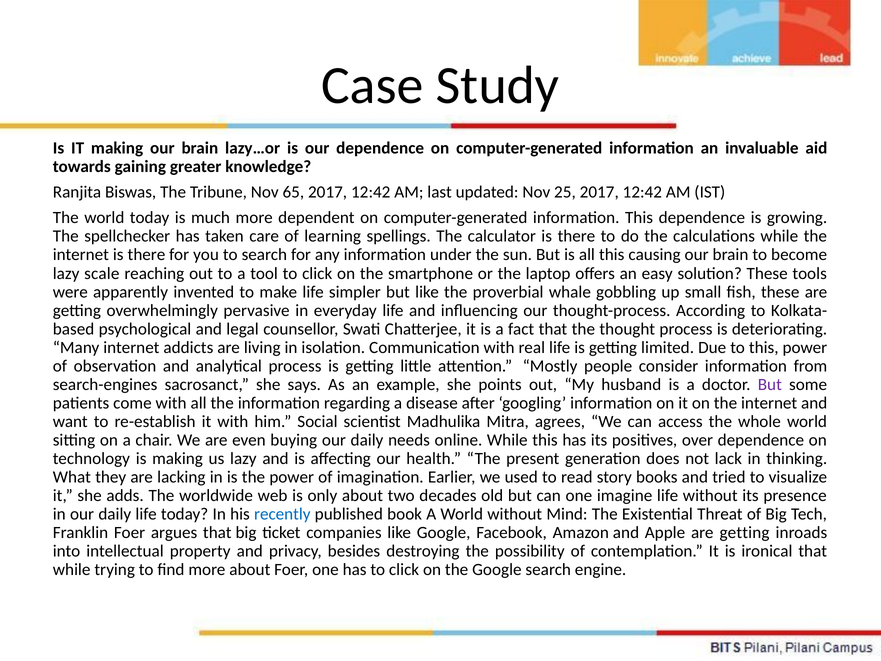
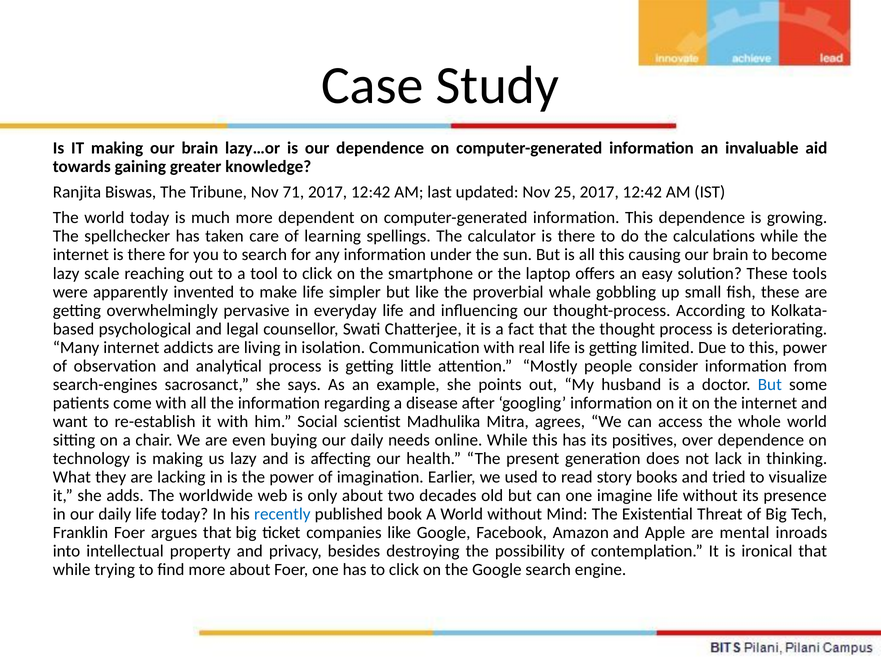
65: 65 -> 71
But at (770, 384) colour: purple -> blue
Apple are getting: getting -> mental
